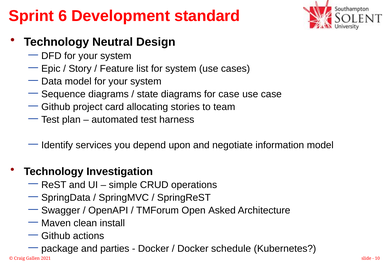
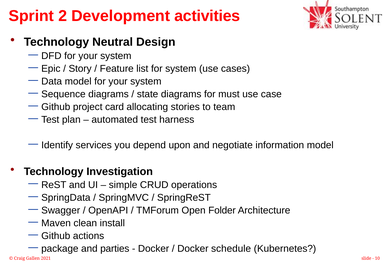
6: 6 -> 2
standard: standard -> activities
for case: case -> must
Asked: Asked -> Folder
